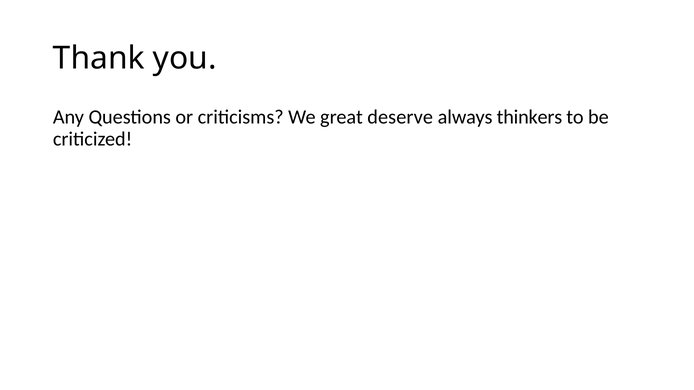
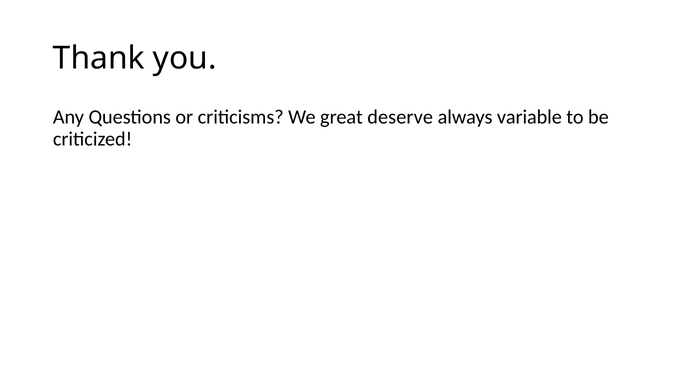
thinkers: thinkers -> variable
